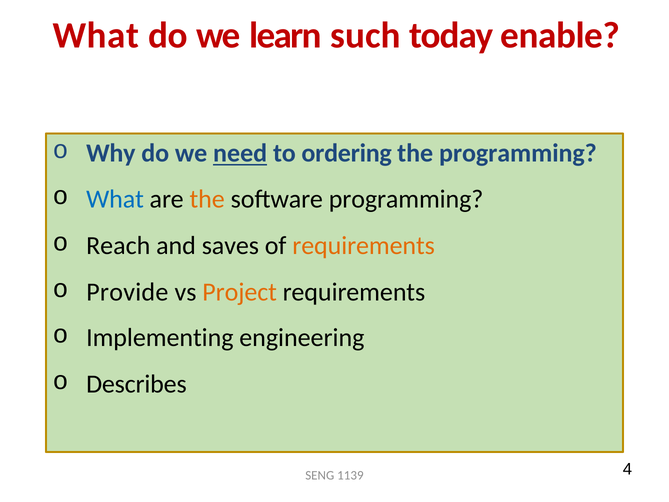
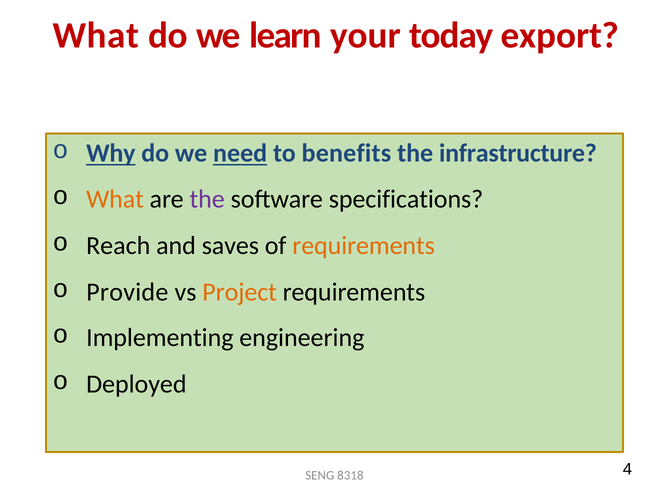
such: such -> your
enable: enable -> export
Why underline: none -> present
ordering: ordering -> benefits
the programming: programming -> infrastructure
What at (115, 199) colour: blue -> orange
the at (207, 199) colour: orange -> purple
software programming: programming -> specifications
Describes: Describes -> Deployed
1139: 1139 -> 8318
